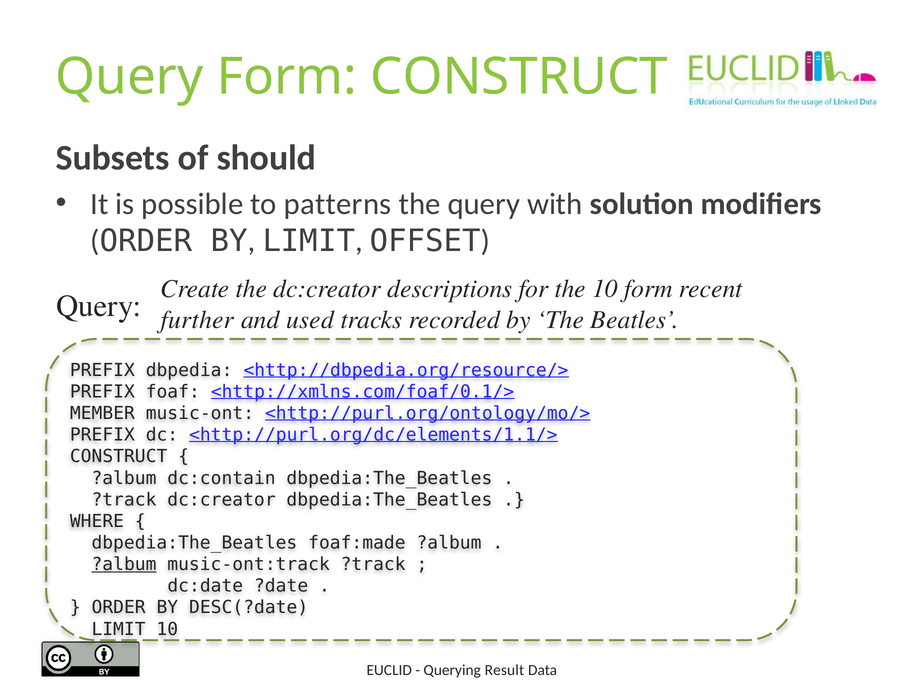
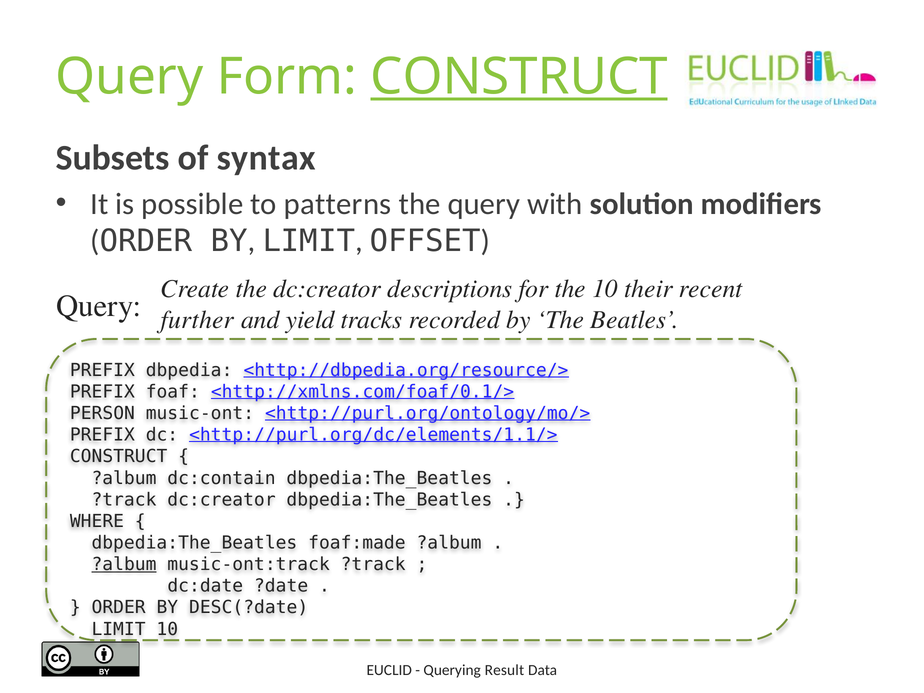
CONSTRUCT at (519, 77) underline: none -> present
should: should -> syntax
10 form: form -> their
used: used -> yield
MEMBER: MEMBER -> PERSON
